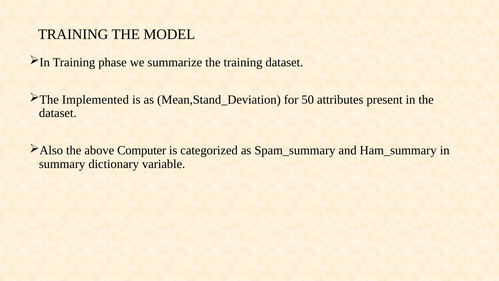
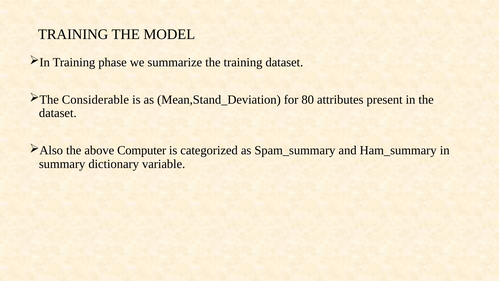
Implemented: Implemented -> Considerable
50: 50 -> 80
